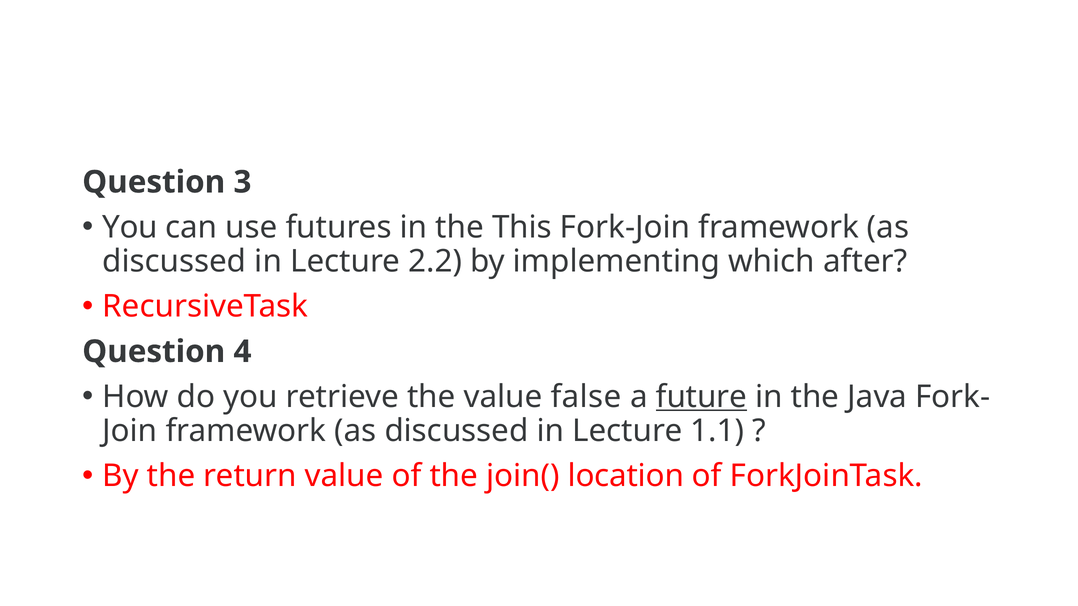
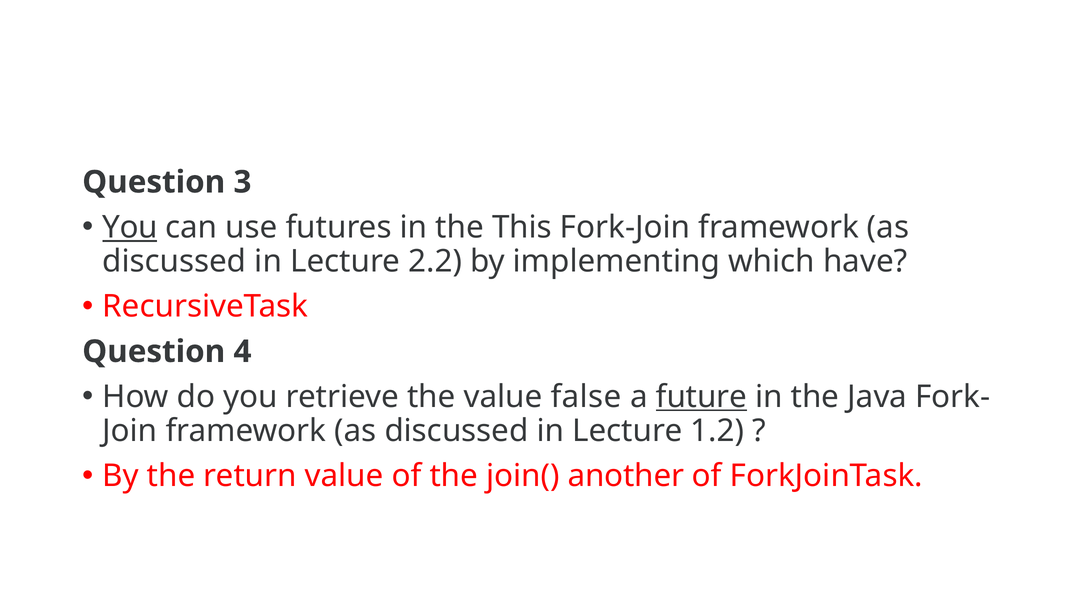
You at (130, 227) underline: none -> present
after: after -> have
1.1: 1.1 -> 1.2
location: location -> another
